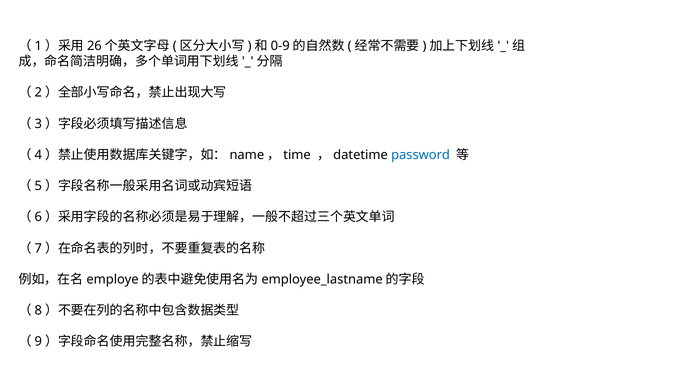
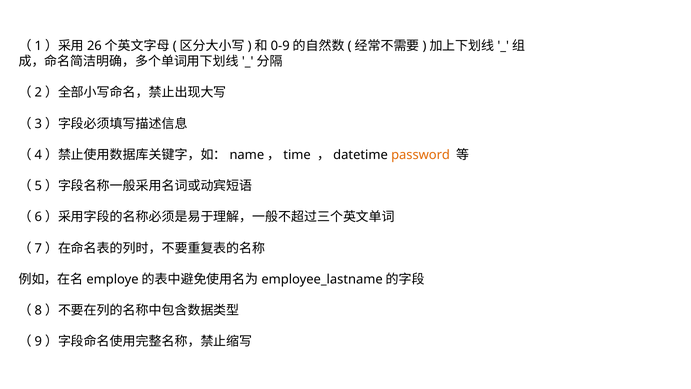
password colour: blue -> orange
